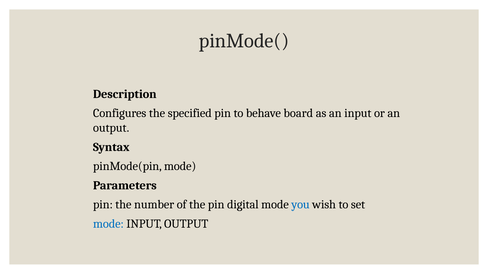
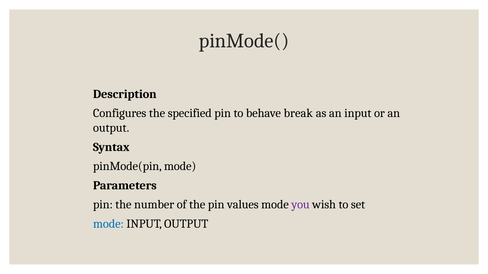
board: board -> break
digital: digital -> values
you colour: blue -> purple
